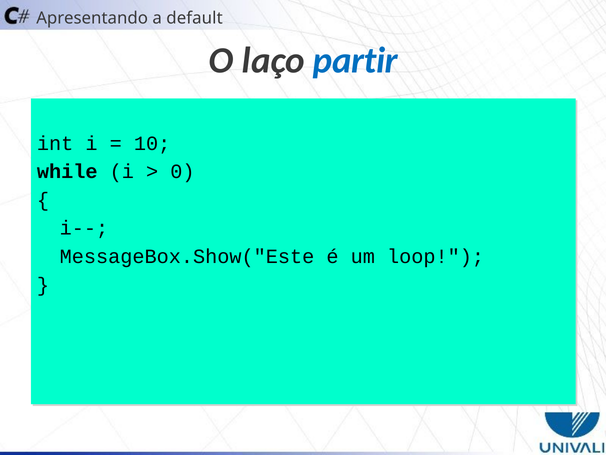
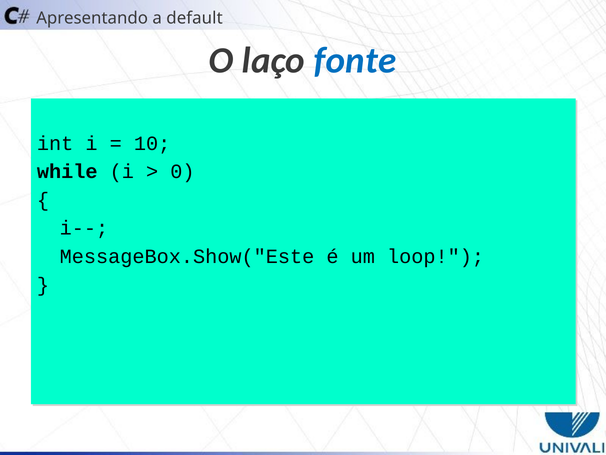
partir: partir -> fonte
